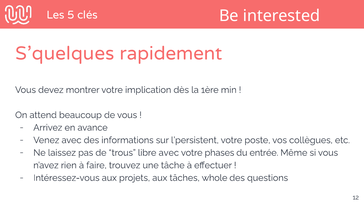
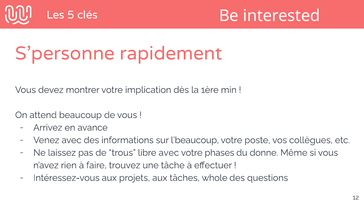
S’quelques: S’quelques -> S’personne
l’persistent: l’persistent -> l’beaucoup
entrée: entrée -> donne
